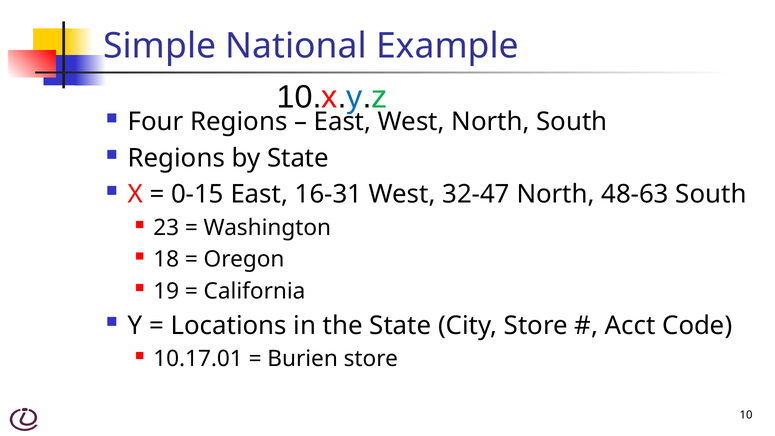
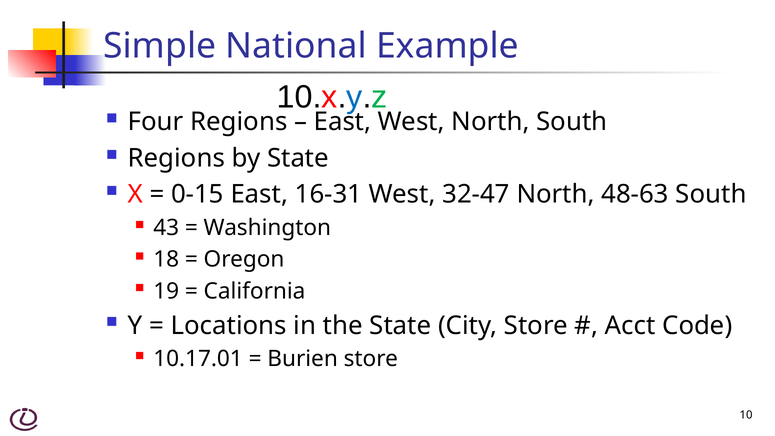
23: 23 -> 43
